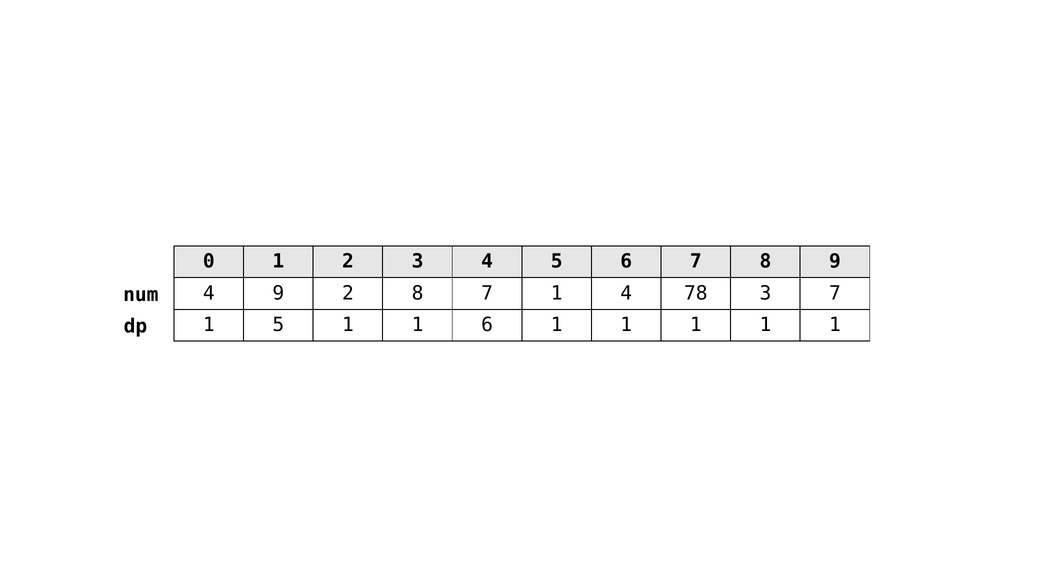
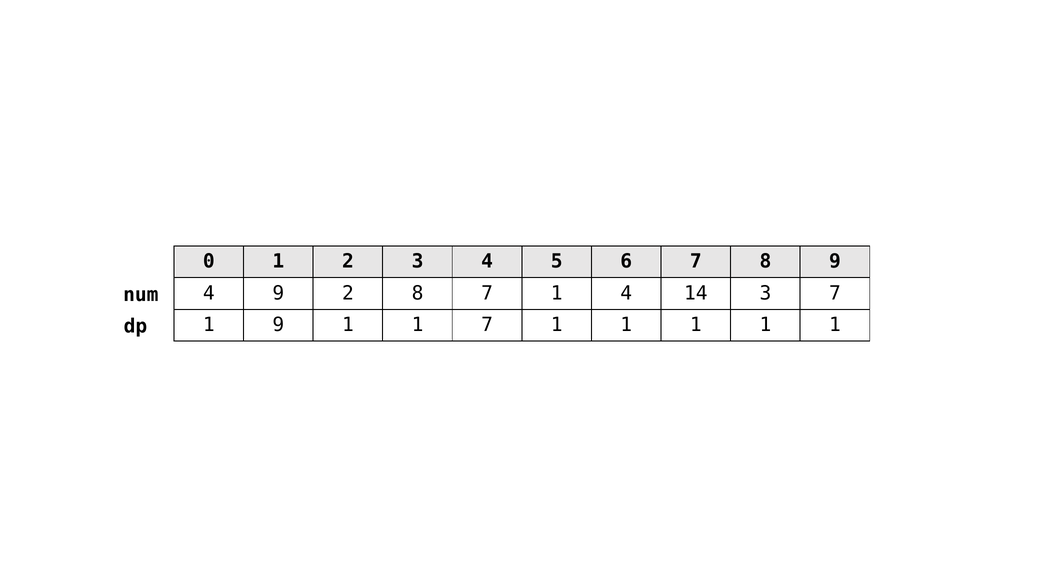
78: 78 -> 14
1 5: 5 -> 9
1 6: 6 -> 7
